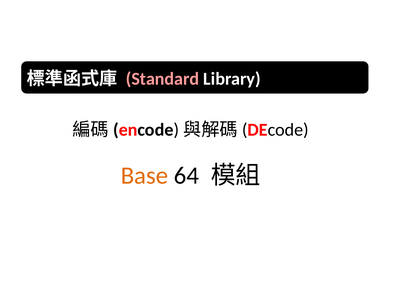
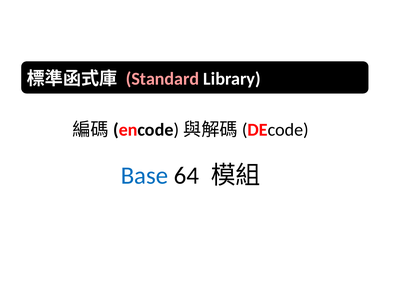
Base colour: orange -> blue
